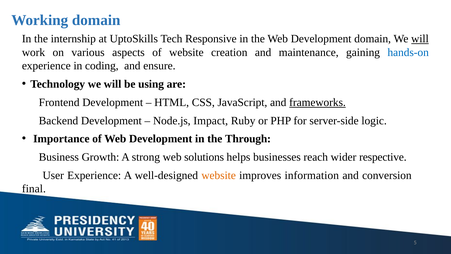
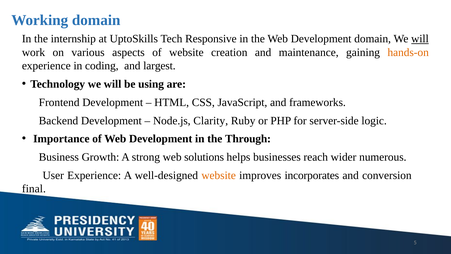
hands-on colour: blue -> orange
ensure: ensure -> largest
frameworks underline: present -> none
Impact: Impact -> Clarity
respective: respective -> numerous
information: information -> incorporates
